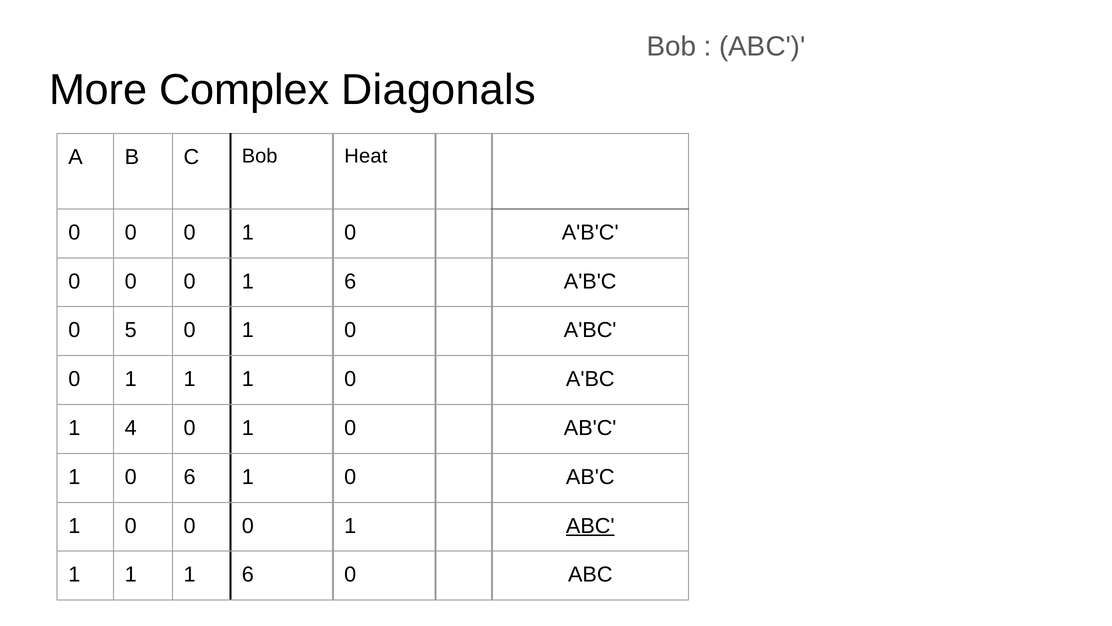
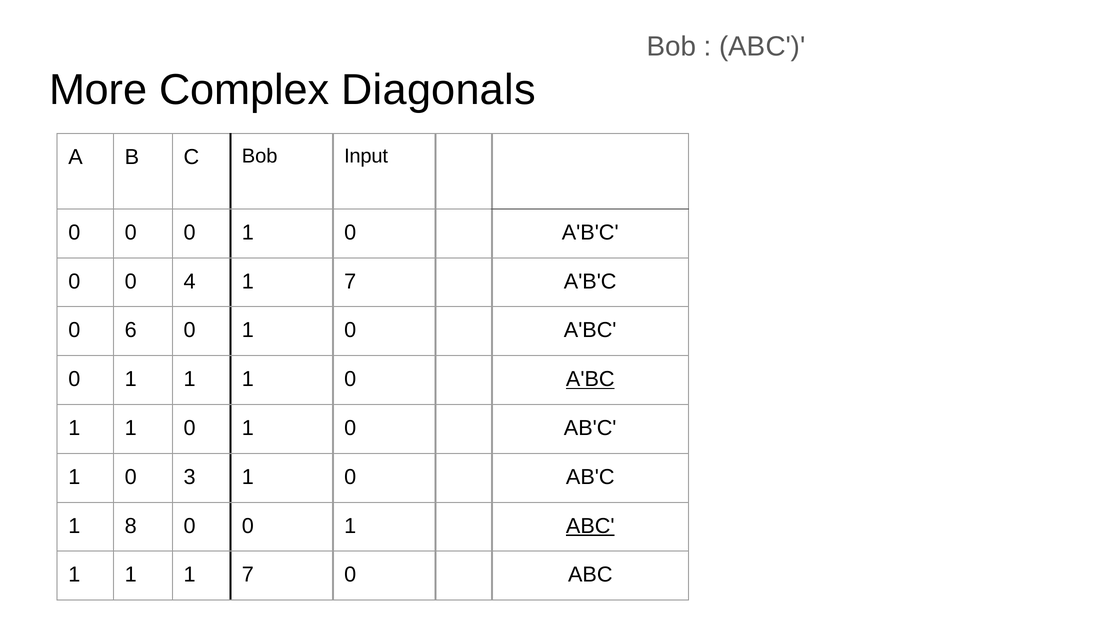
Heat: Heat -> Input
0 at (190, 281): 0 -> 4
6 at (350, 281): 6 -> 7
5: 5 -> 6
A'BC at (590, 379) underline: none -> present
4 at (131, 428): 4 -> 1
0 6: 6 -> 3
0 at (131, 525): 0 -> 8
1 1 6: 6 -> 7
